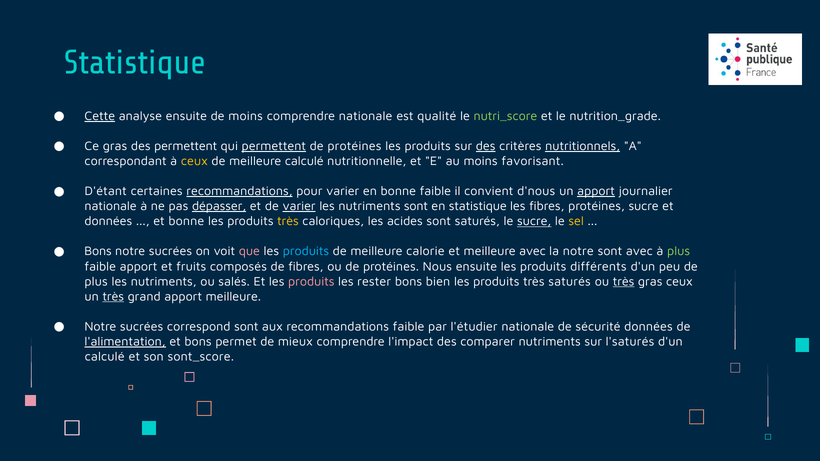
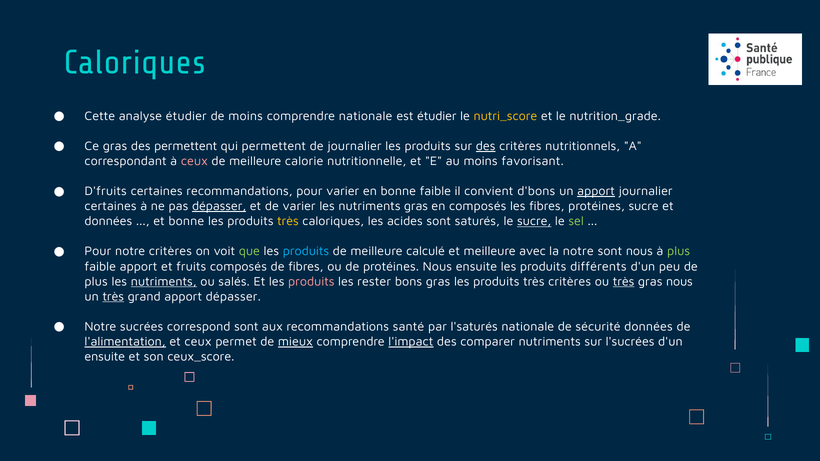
Statistique at (135, 62): Statistique -> Caloriques
Cette underline: present -> none
analyse ensuite: ensuite -> étudier
est qualité: qualité -> étudier
nutri_score colour: light green -> yellow
permettent at (274, 146) underline: present -> none
protéines at (354, 146): protéines -> journalier
nutritionnels underline: present -> none
ceux at (194, 161) colour: yellow -> pink
meilleure calculé: calculé -> calorie
D'étant: D'étant -> D'fruits
recommandations at (240, 191) underline: present -> none
d'nous: d'nous -> d'bons
nationale at (111, 206): nationale -> certaines
varier at (299, 206) underline: present -> none
nutriments sont: sont -> gras
en statistique: statistique -> composés
sel colour: yellow -> light green
Bons at (98, 251): Bons -> Pour
sucrées at (170, 251): sucrées -> critères
que colour: pink -> light green
calorie: calorie -> calculé
sont avec: avec -> nous
nutriments at (164, 282) underline: none -> present
bons bien: bien -> gras
très saturés: saturés -> critères
gras ceux: ceux -> nous
apport meilleure: meilleure -> dépasser
recommandations faible: faible -> santé
l'étudier: l'étudier -> l'saturés
et bons: bons -> ceux
mieux underline: none -> present
l'impact underline: none -> present
l'saturés: l'saturés -> l'sucrées
calculé at (105, 357): calculé -> ensuite
sont_score: sont_score -> ceux_score
